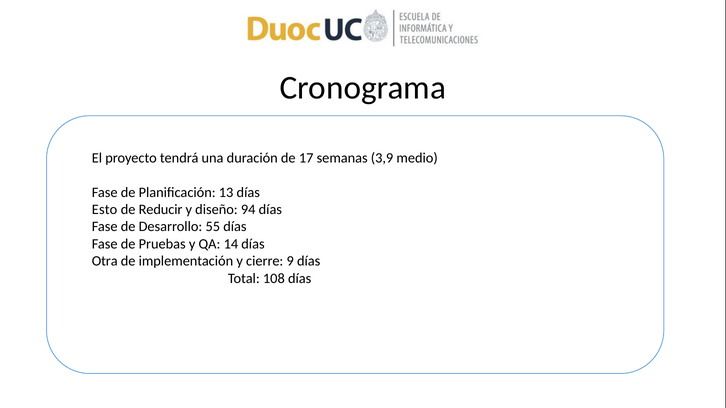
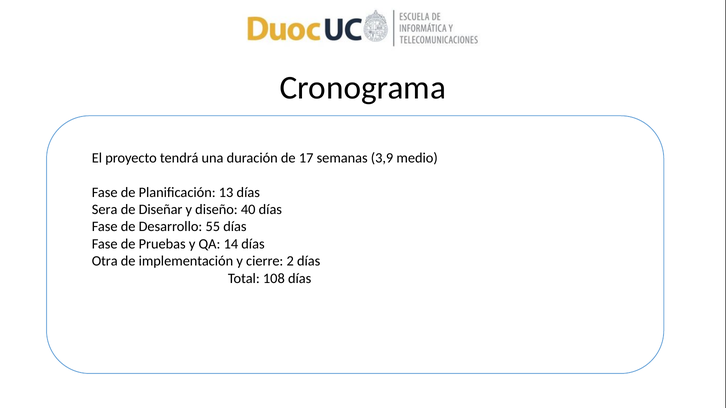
Esto: Esto -> Sera
Reducir: Reducir -> Diseñar
94: 94 -> 40
9: 9 -> 2
